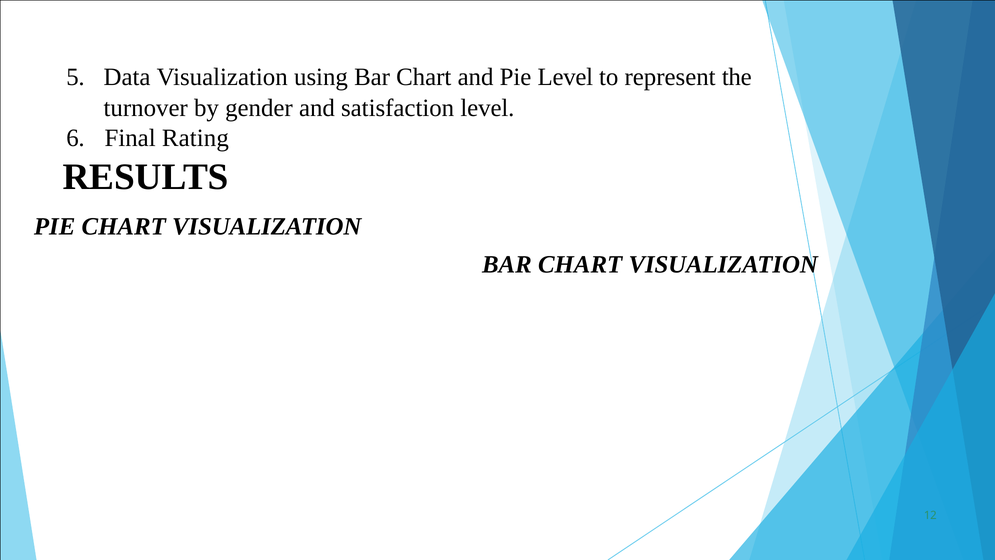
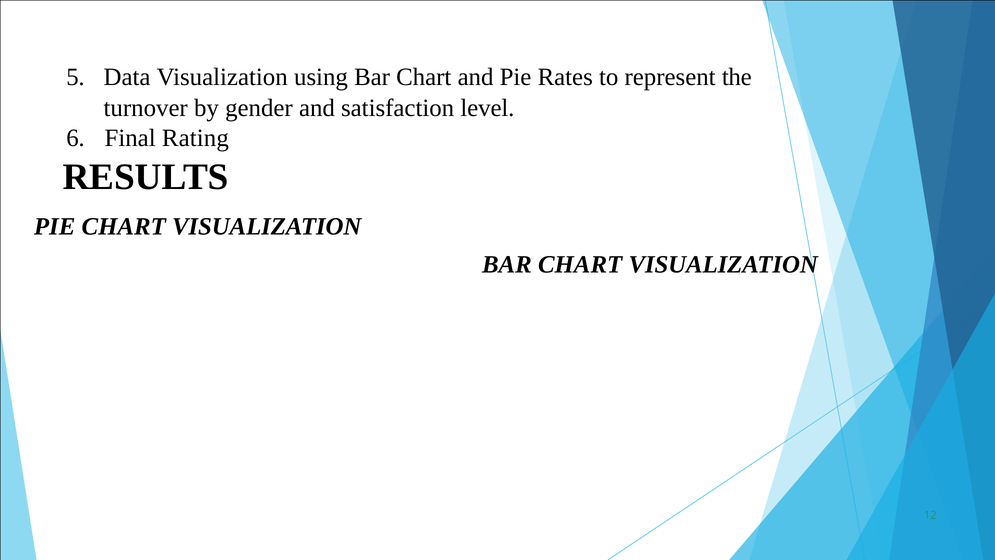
Pie Level: Level -> Rates
